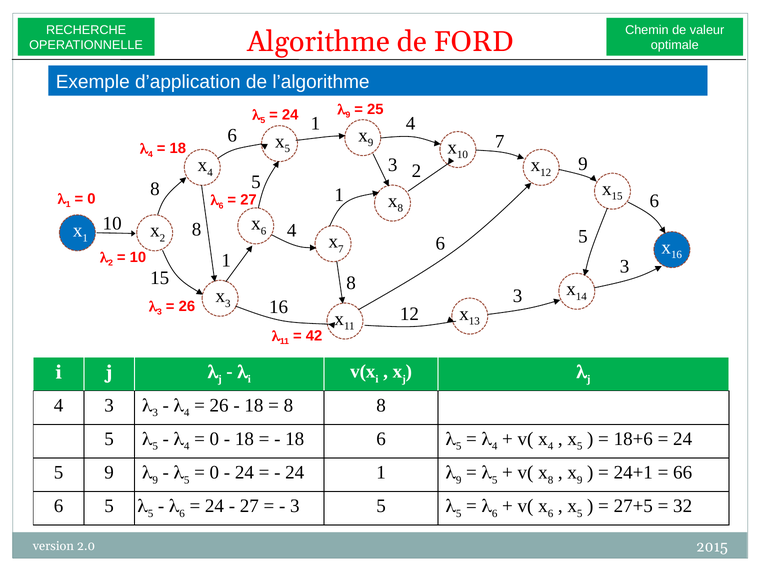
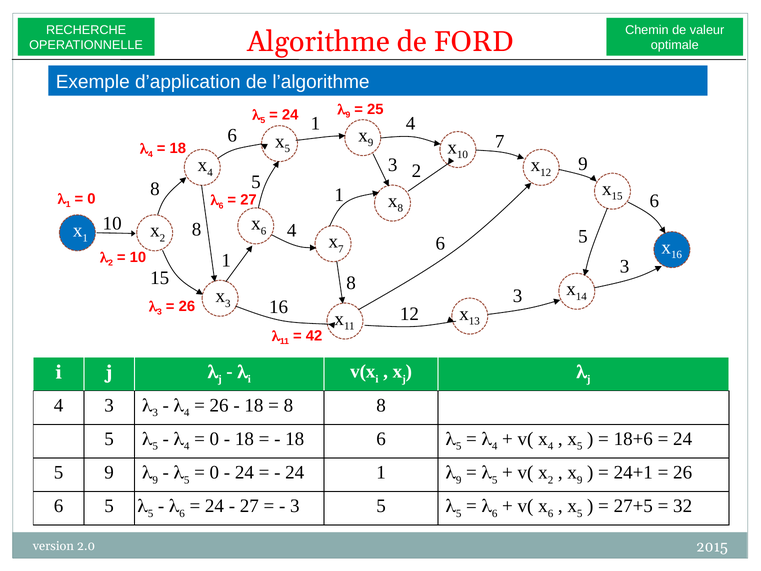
8 at (551, 480): 8 -> 2
66 at (683, 472): 66 -> 26
